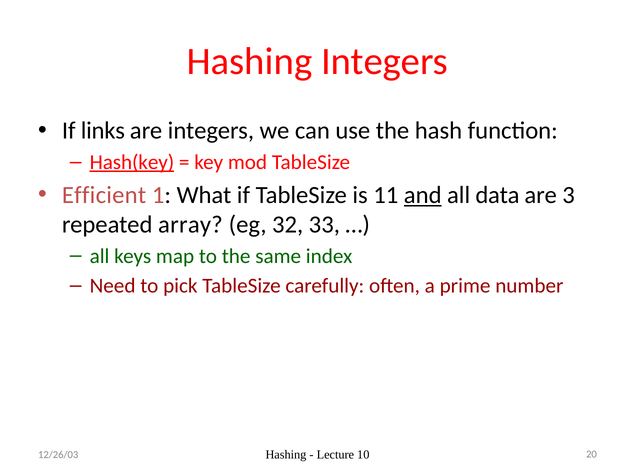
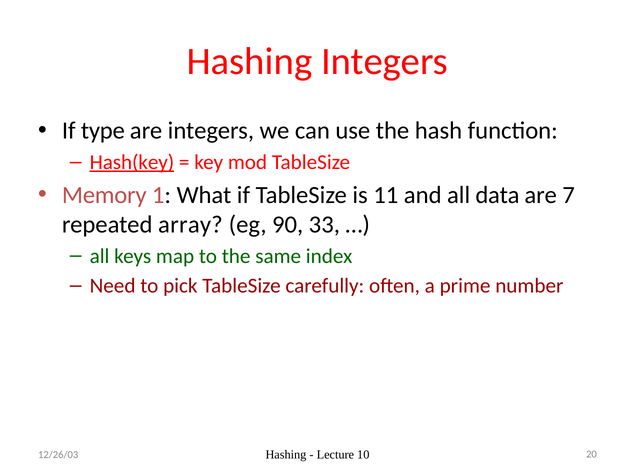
links: links -> type
Efficient: Efficient -> Memory
and underline: present -> none
3: 3 -> 7
32: 32 -> 90
